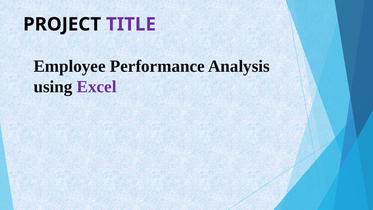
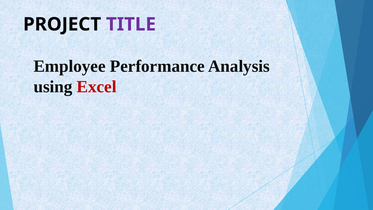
Excel colour: purple -> red
